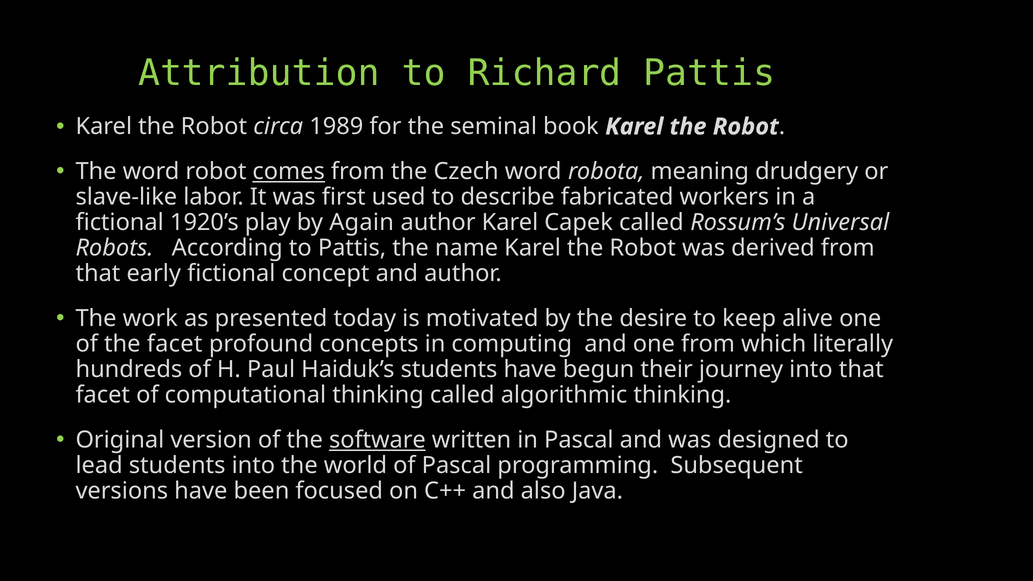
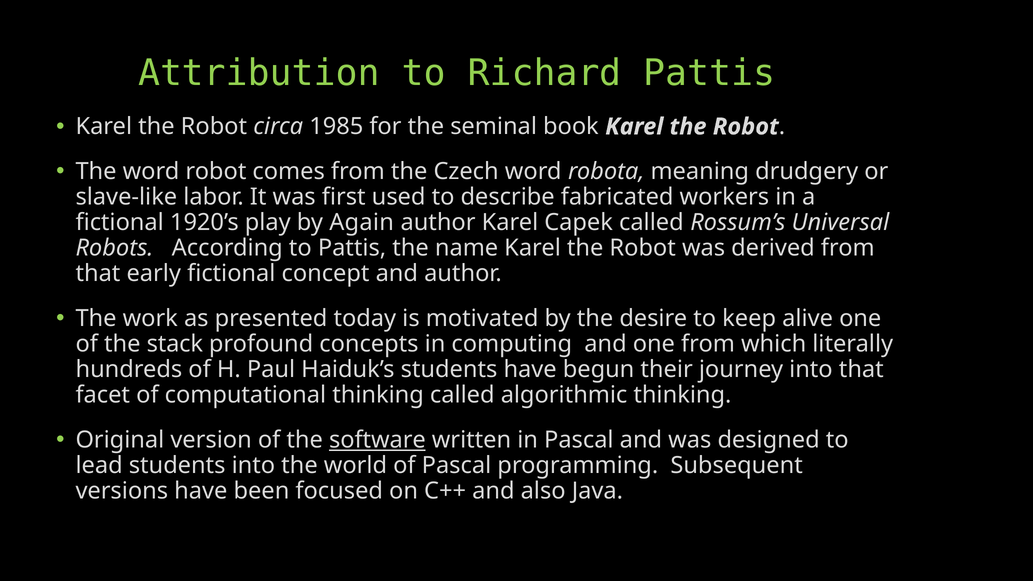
1989: 1989 -> 1985
comes underline: present -> none
the facet: facet -> stack
